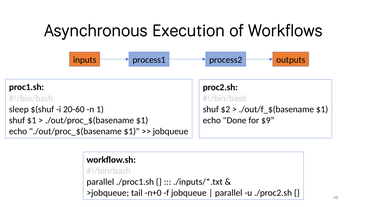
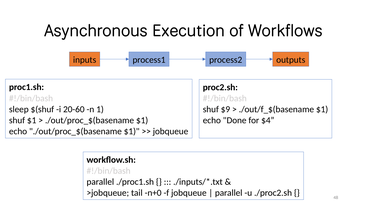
$2: $2 -> $9
$9: $9 -> $4
